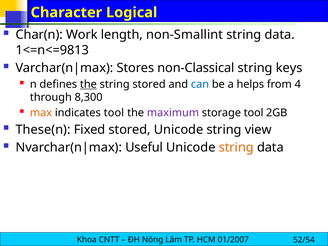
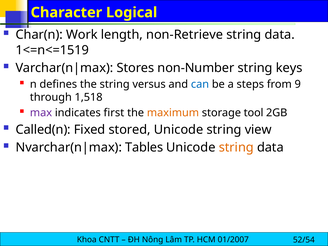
non-Smallint: non-Smallint -> non-Retrieve
1<=n<=9813: 1<=n<=9813 -> 1<=n<=1519
non-Classical: non-Classical -> non-Number
the at (88, 84) underline: present -> none
string stored: stored -> versus
helps: helps -> steps
4: 4 -> 9
8,300: 8,300 -> 1,518
max colour: orange -> purple
indicates tool: tool -> first
maximum colour: purple -> orange
These(n: These(n -> Called(n
Useful: Useful -> Tables
